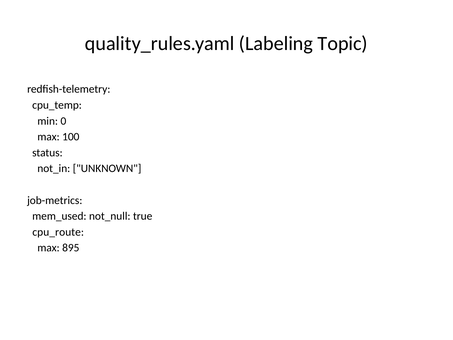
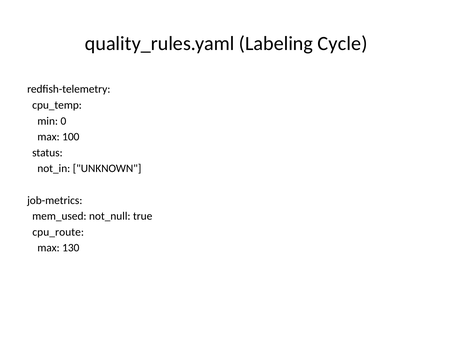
Topic: Topic -> Cycle
895: 895 -> 130
